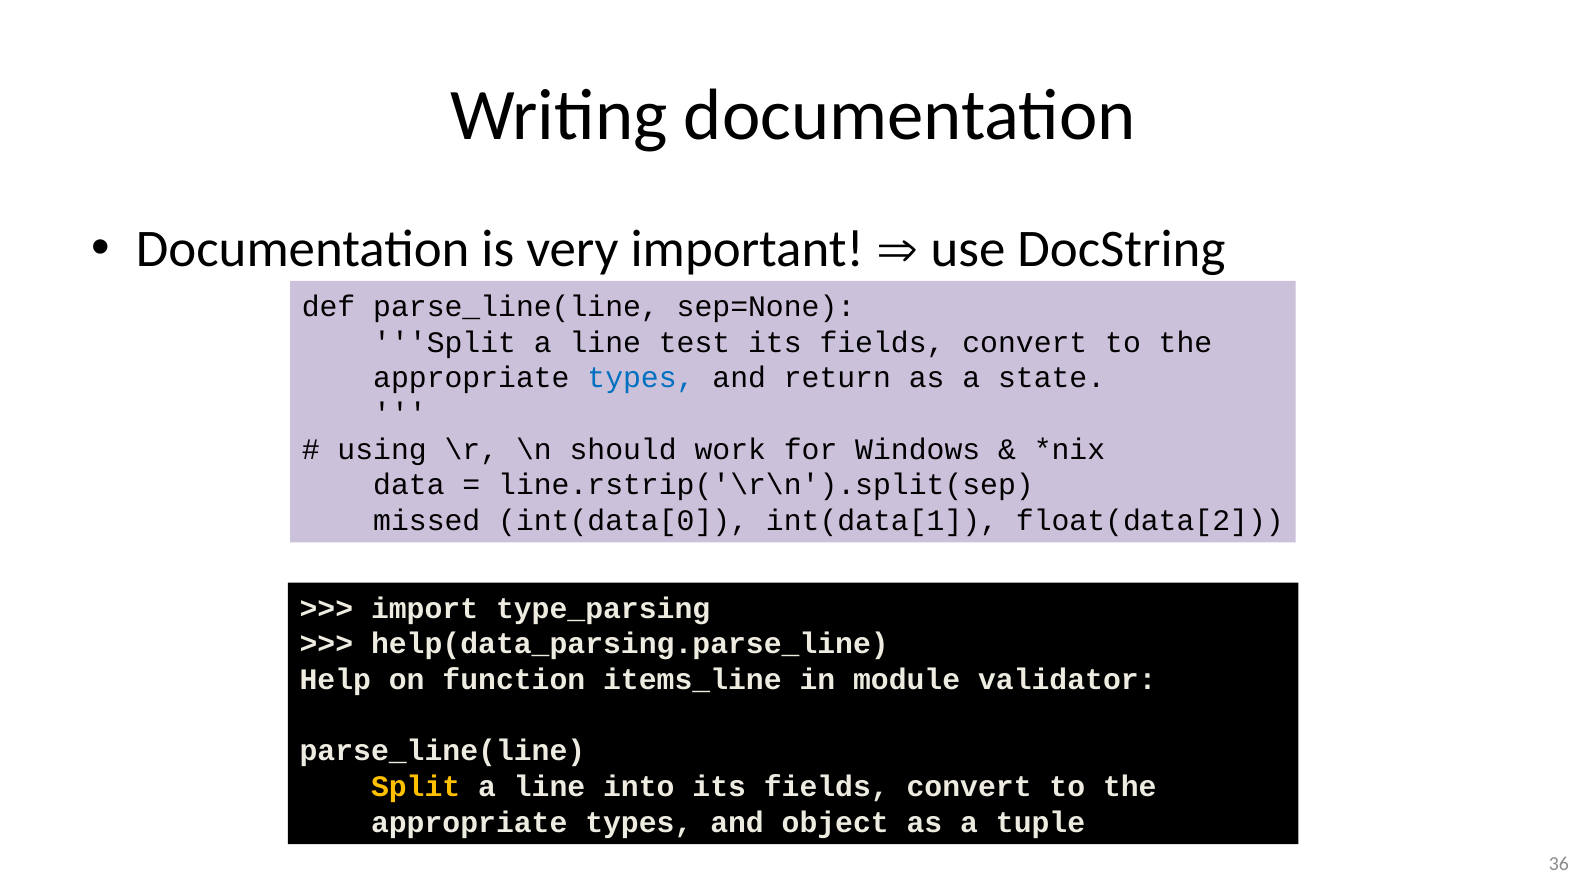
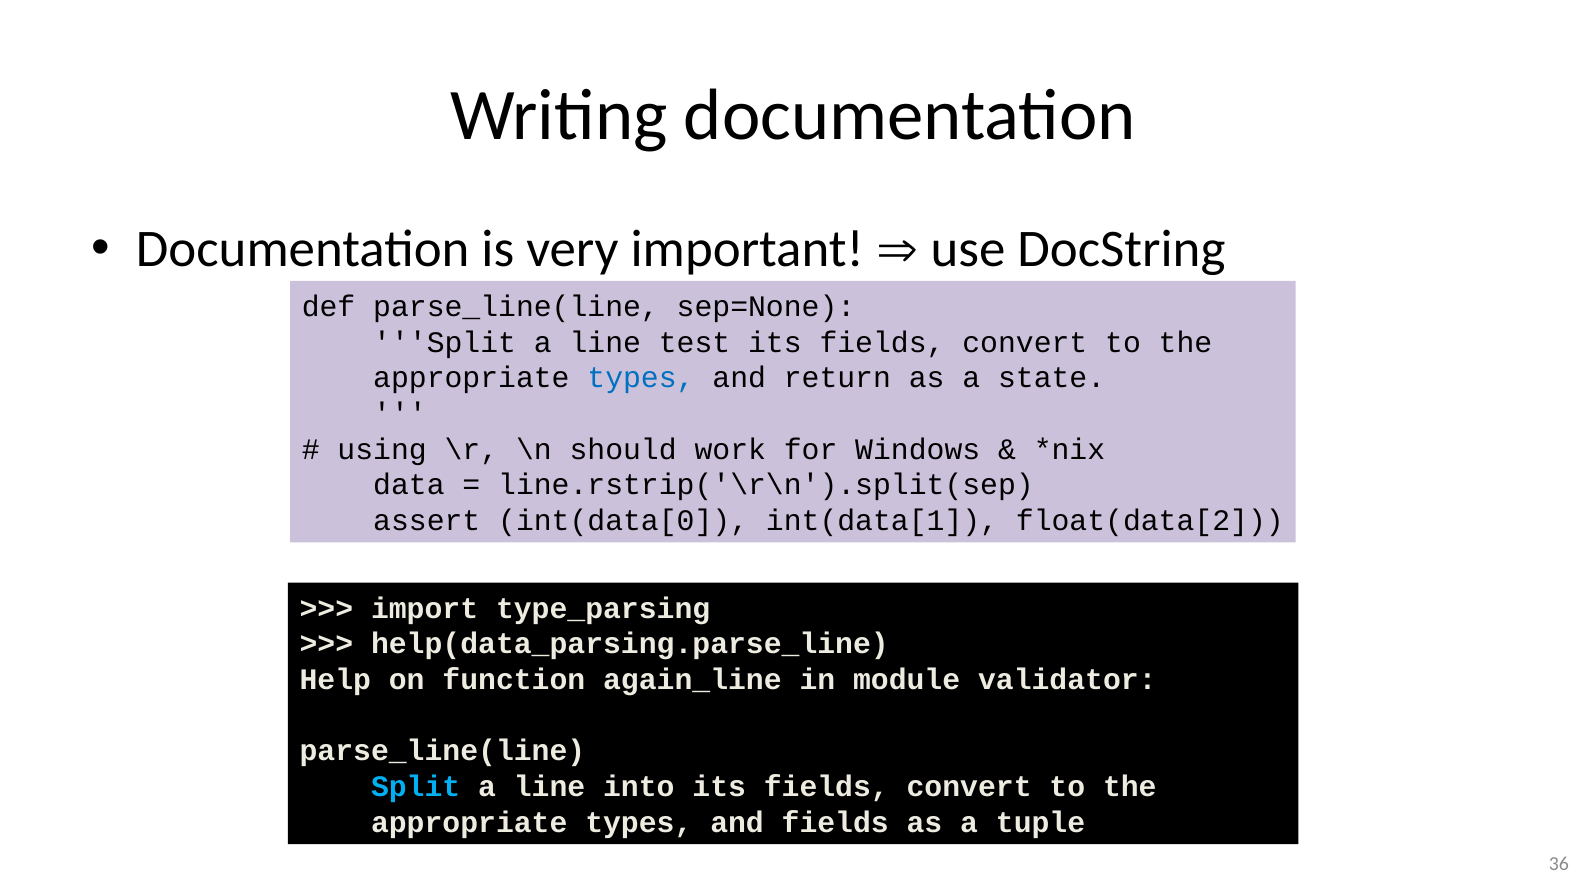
missed: missed -> assert
items_line: items_line -> again_line
Split at (416, 787) colour: yellow -> light blue
and object: object -> fields
